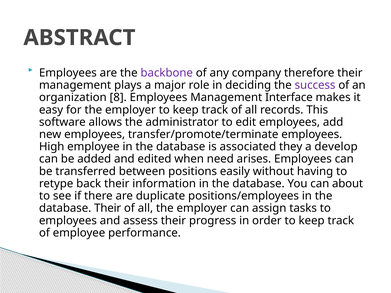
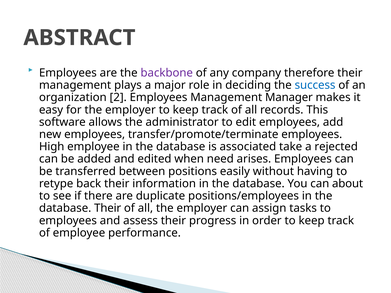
success colour: purple -> blue
8: 8 -> 2
Interface: Interface -> Manager
they: they -> take
develop: develop -> rejected
